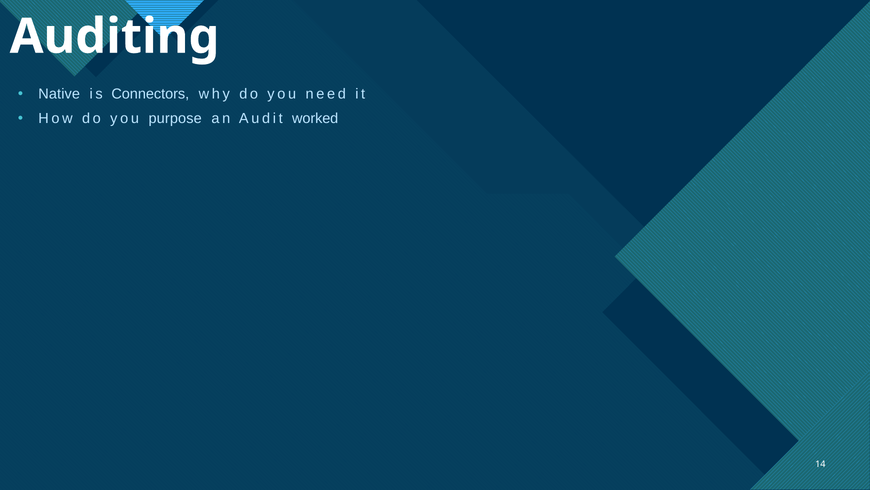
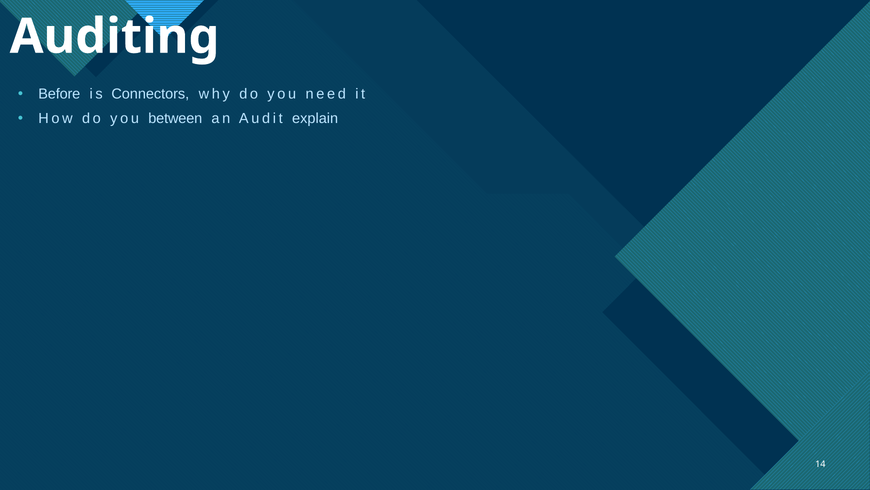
Native: Native -> Before
purpose: purpose -> between
worked: worked -> explain
